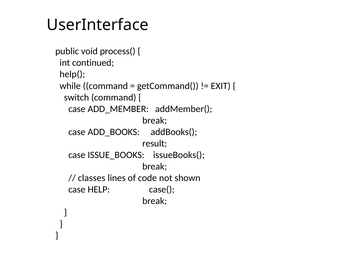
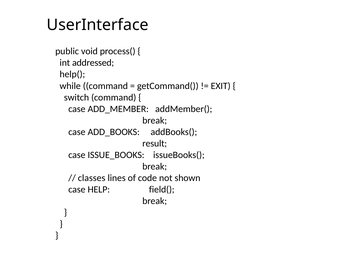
continued: continued -> addressed
case(: case( -> field(
